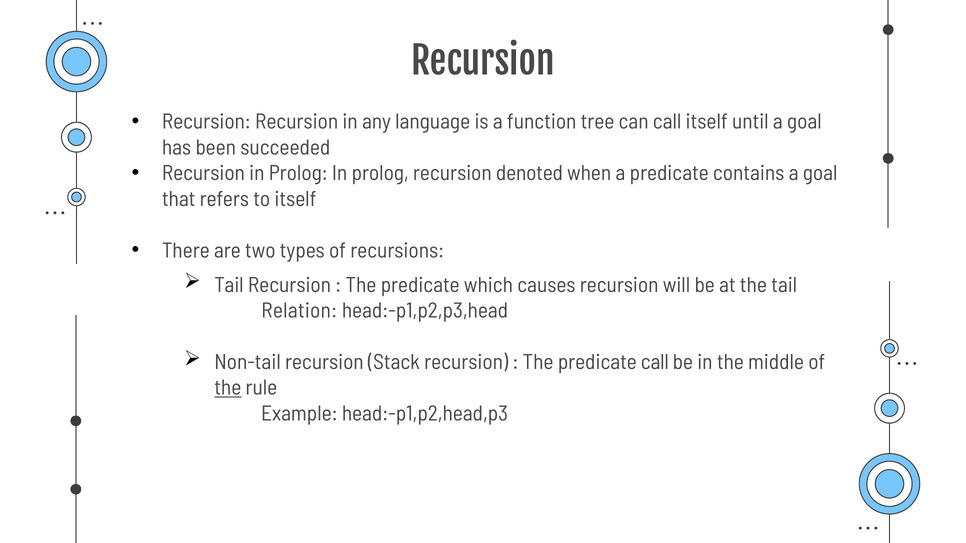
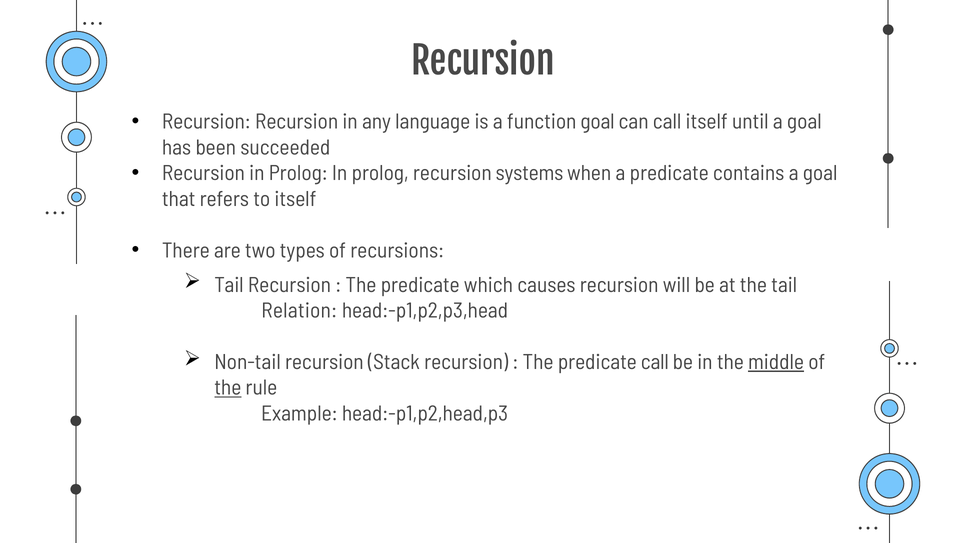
function tree: tree -> goal
denoted: denoted -> systems
middle underline: none -> present
